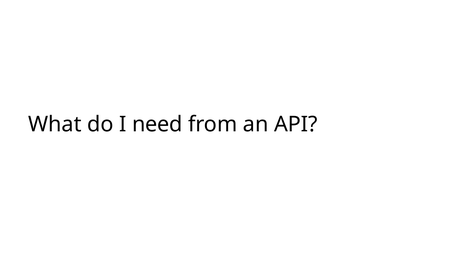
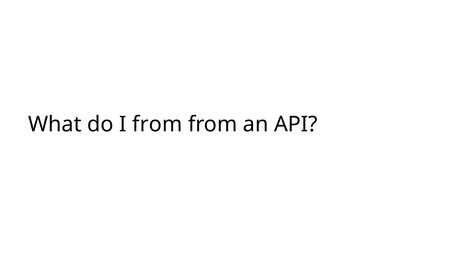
I need: need -> from
